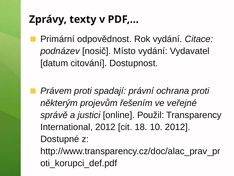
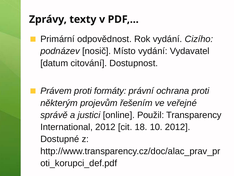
Citace: Citace -> Cizího
spadají: spadají -> formáty
